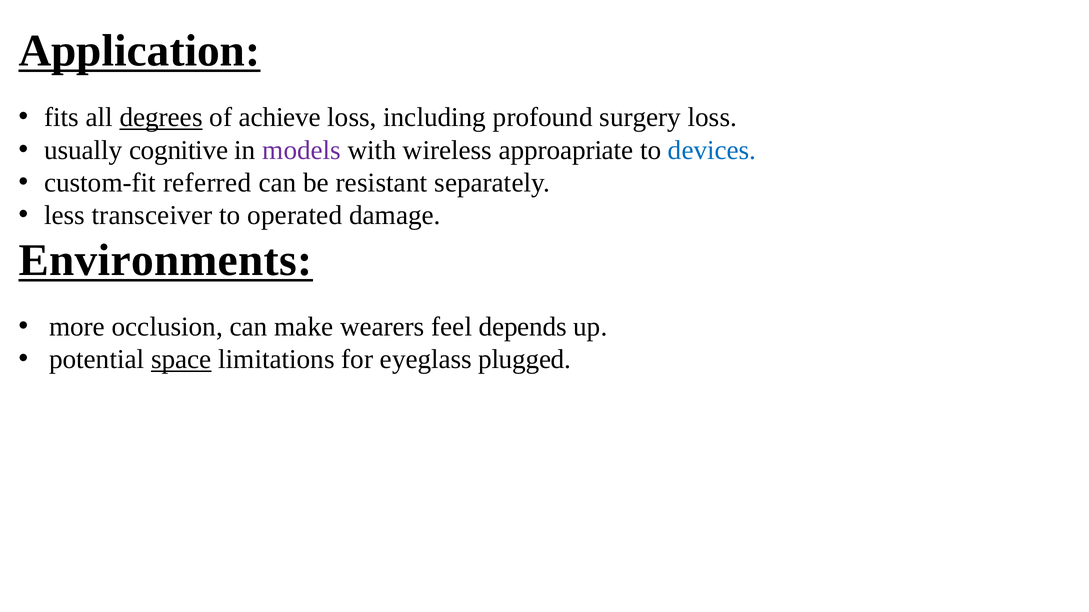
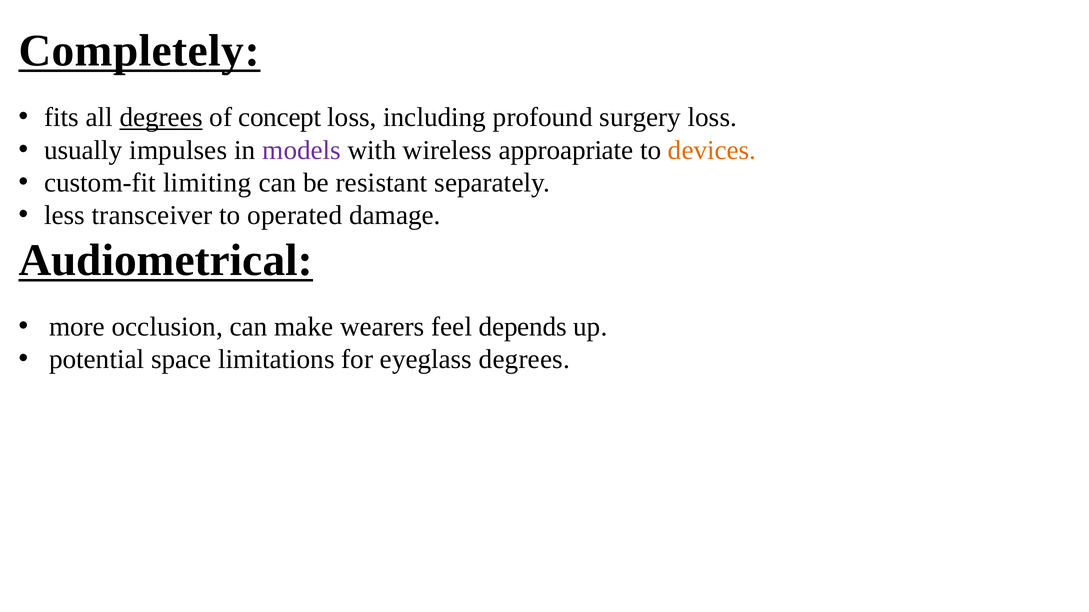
Application: Application -> Completely
achieve: achieve -> concept
cognitive: cognitive -> impulses
devices colour: blue -> orange
referred: referred -> limiting
Environments: Environments -> Audiometrical
space underline: present -> none
eyeglass plugged: plugged -> degrees
